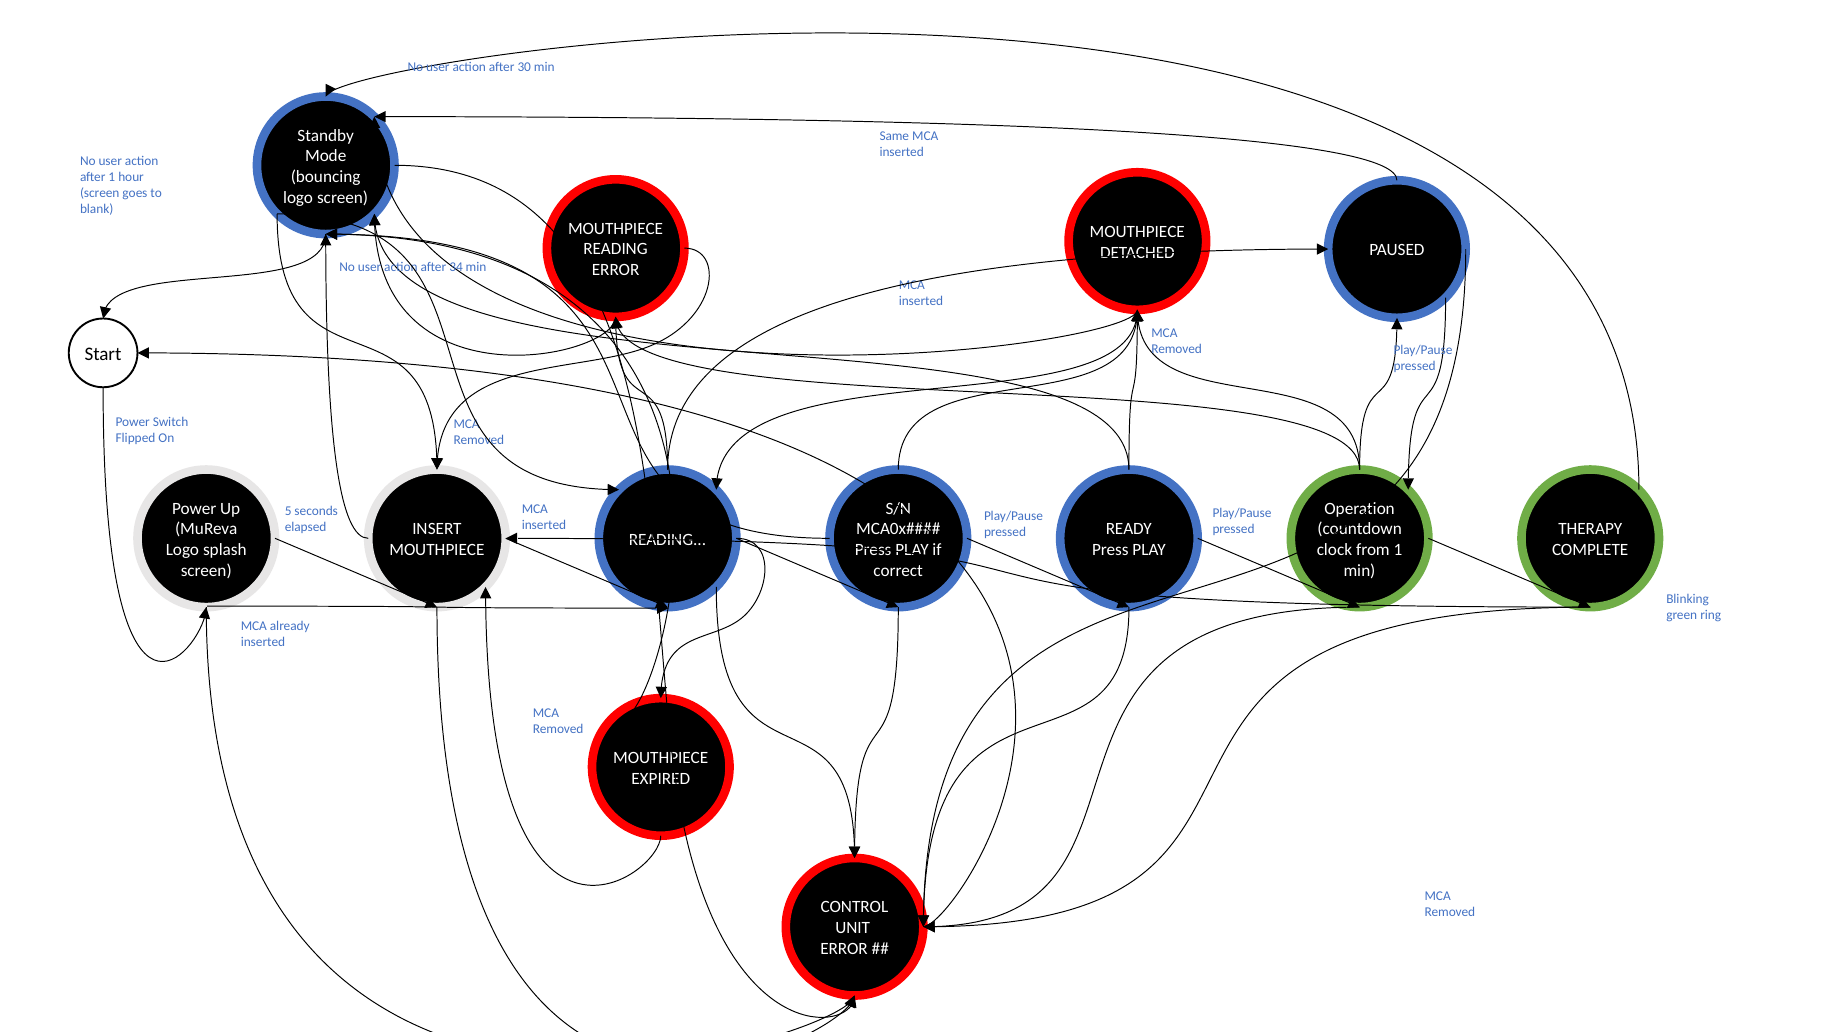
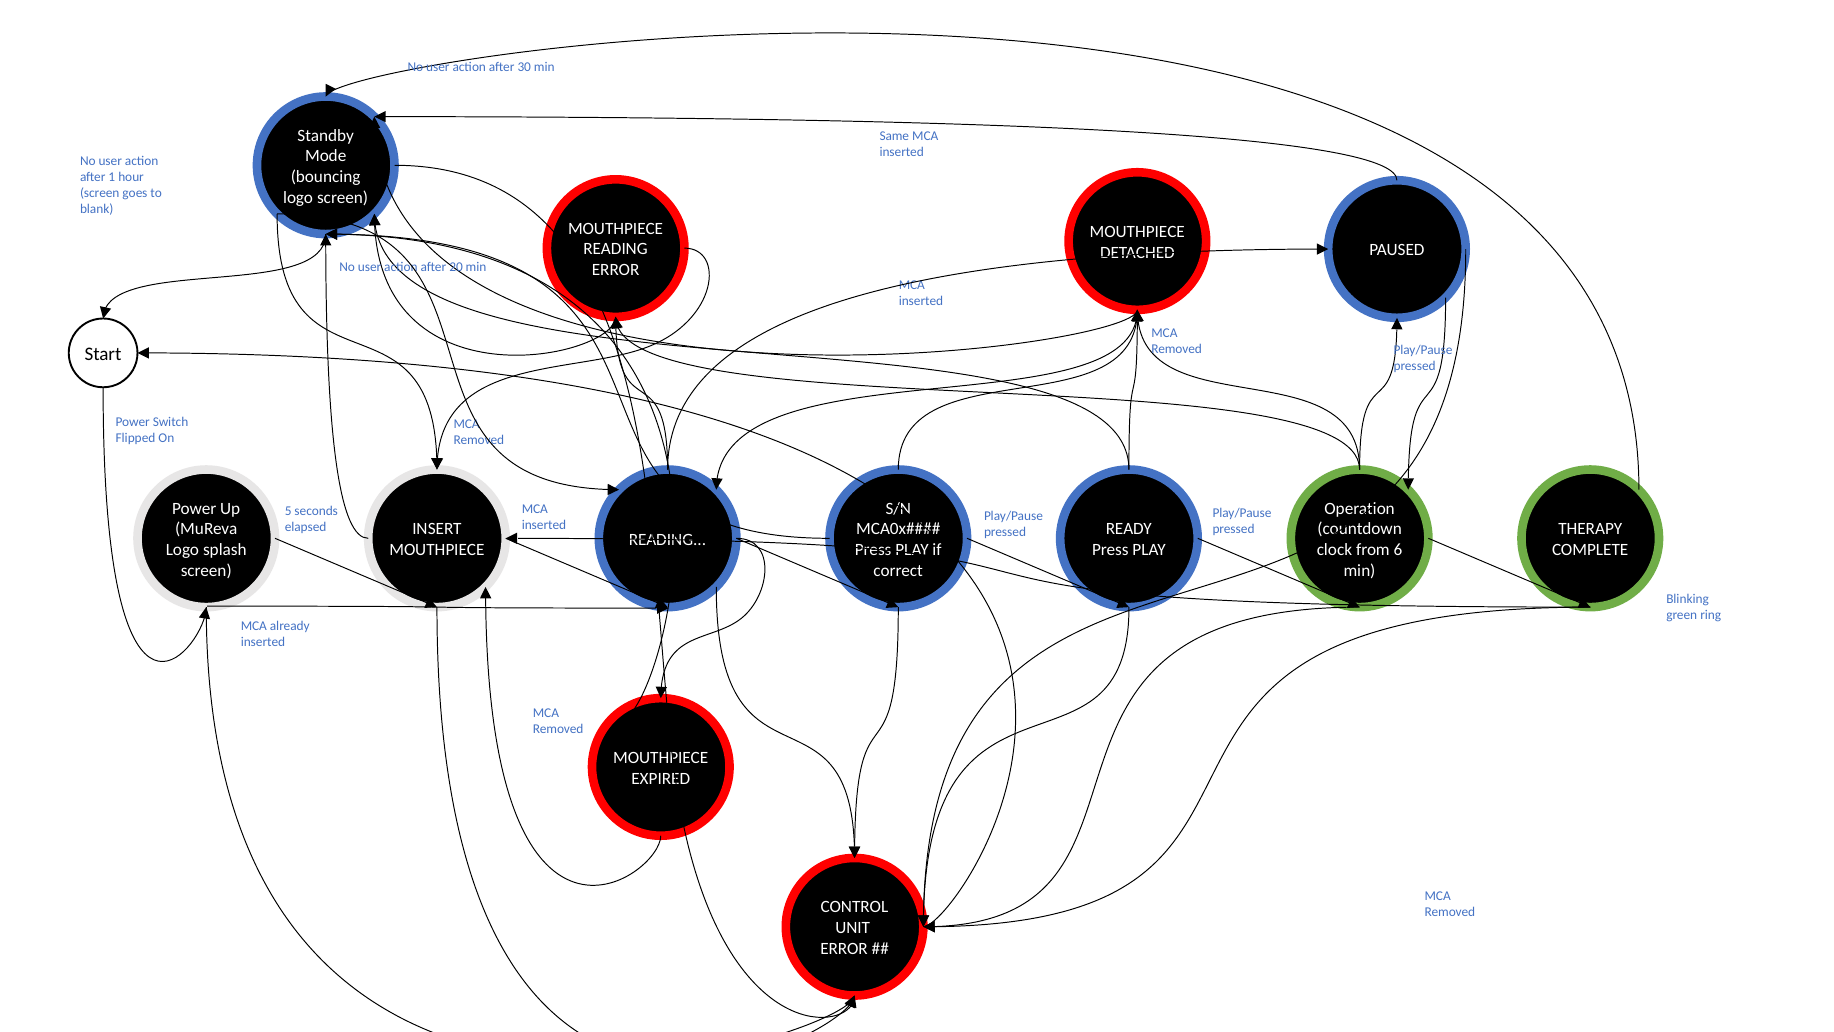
34: 34 -> 20
from 1: 1 -> 6
